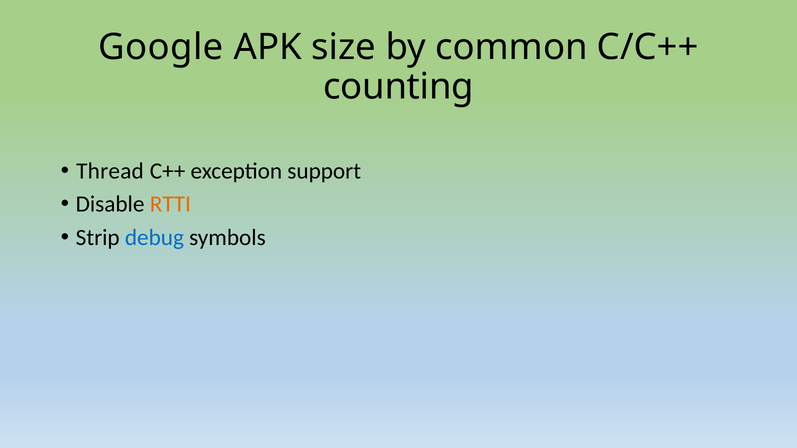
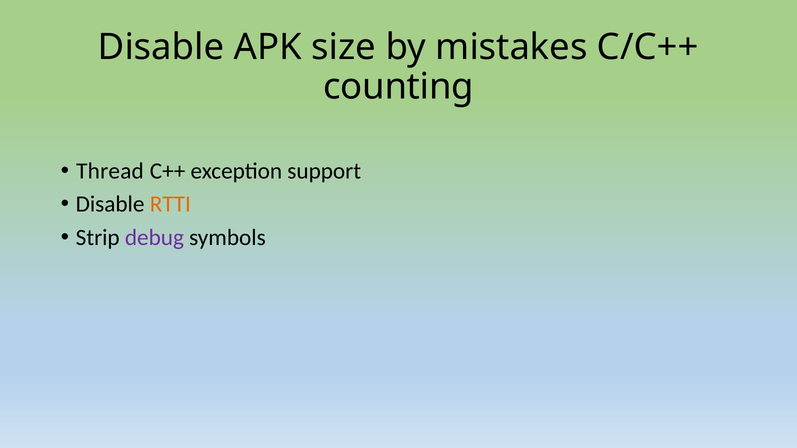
Google at (161, 47): Google -> Disable
common: common -> mistakes
debug colour: blue -> purple
